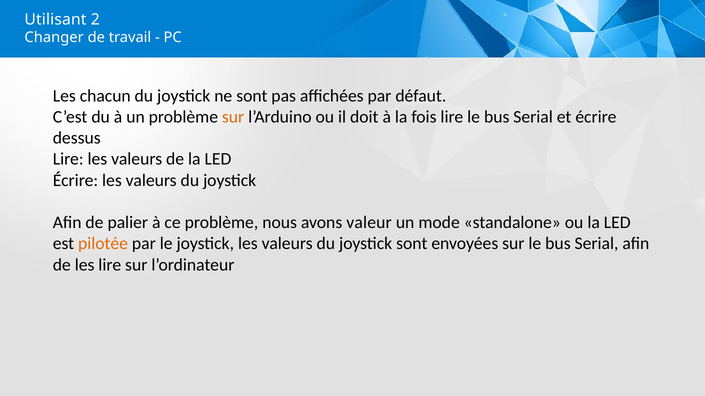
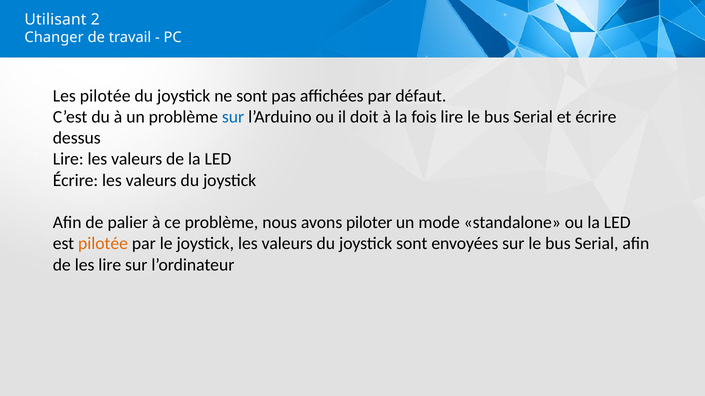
Les chacun: chacun -> pilotée
sur at (233, 117) colour: orange -> blue
valeur: valeur -> piloter
